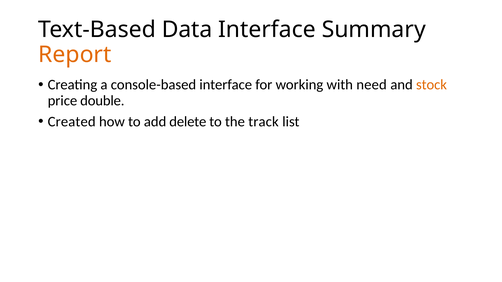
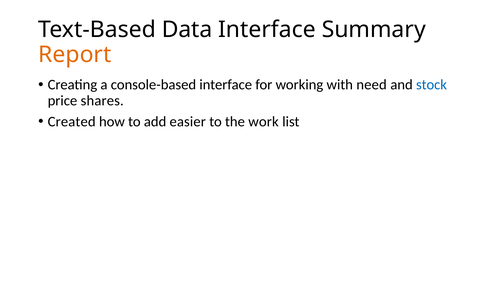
stock colour: orange -> blue
double: double -> shares
delete: delete -> easier
track: track -> work
